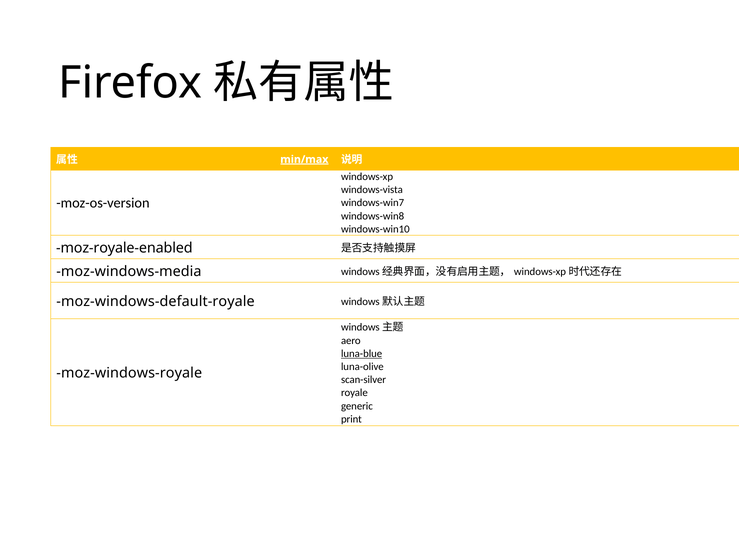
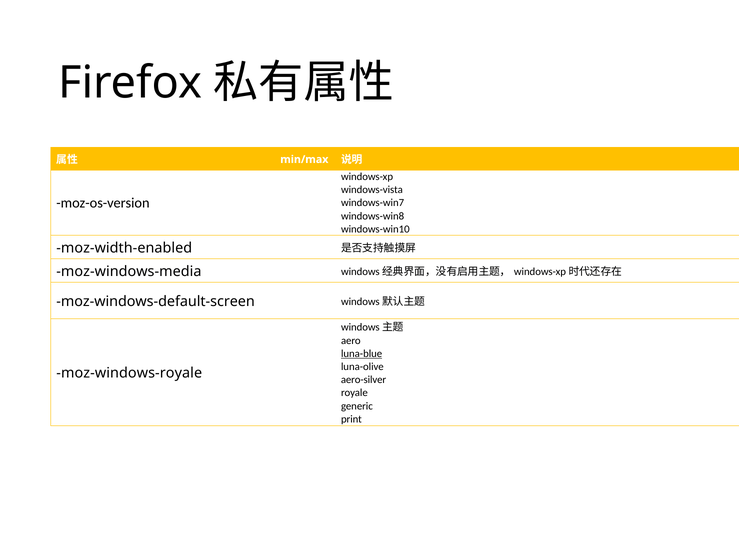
min/max underline: present -> none
moz-royale-enabled: moz-royale-enabled -> moz-width-enabled
moz-windows-default-royale: moz-windows-default-royale -> moz-windows-default-screen
scan-silver: scan-silver -> aero-silver
